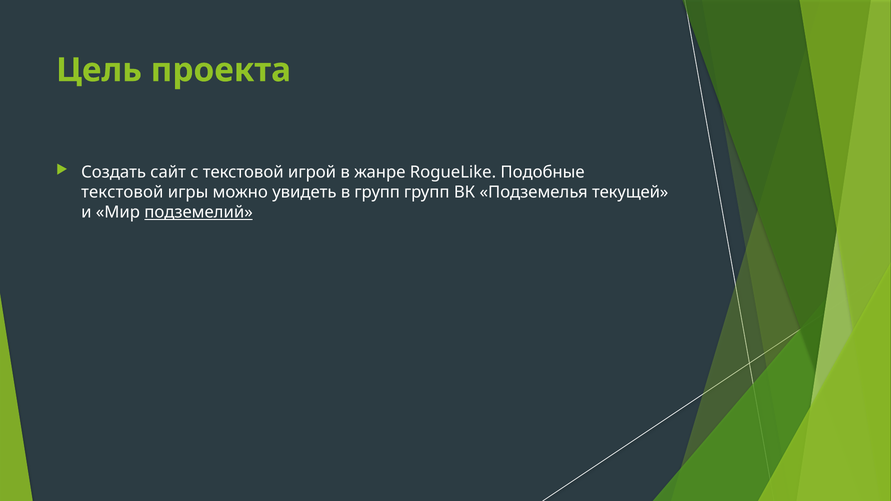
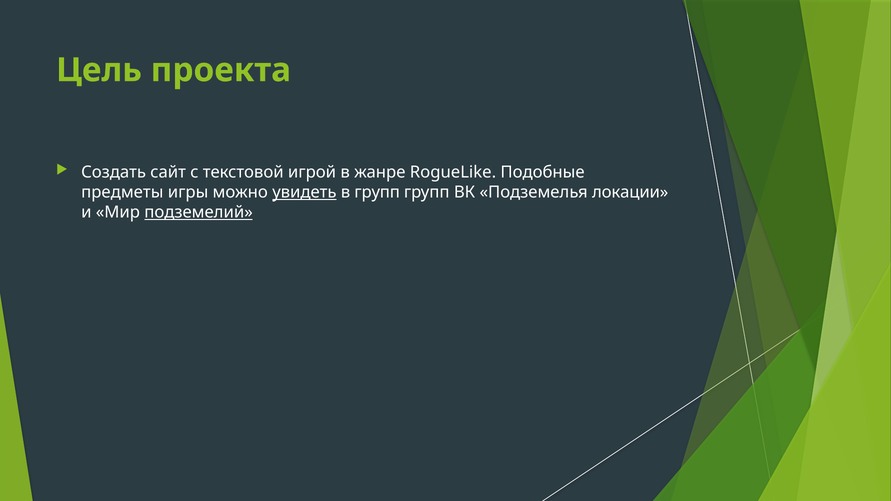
текстовой at (122, 192): текстовой -> предметы
увидеть underline: none -> present
текущей: текущей -> локации
